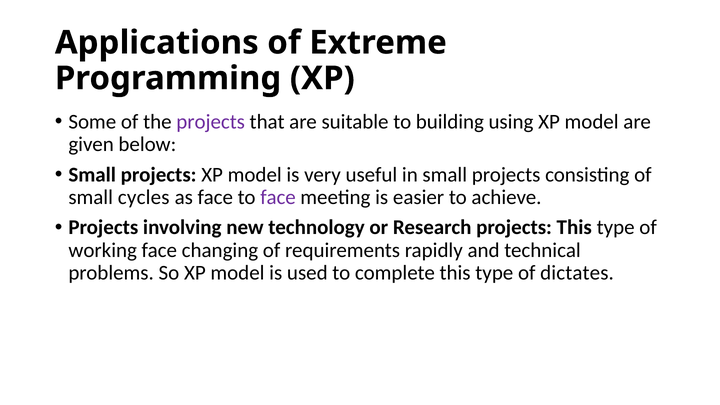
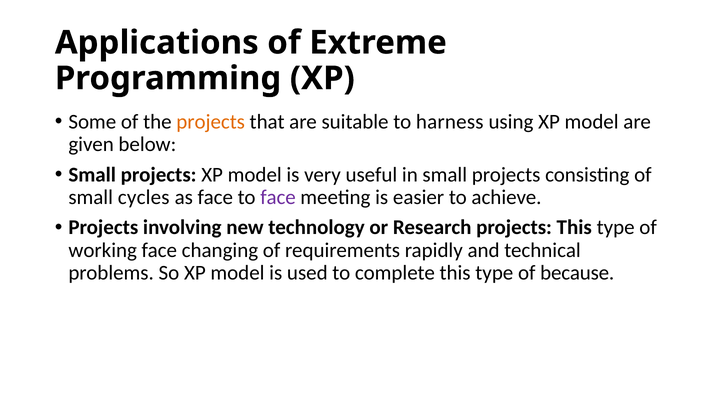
projects at (211, 122) colour: purple -> orange
building: building -> harness
dictates: dictates -> because
